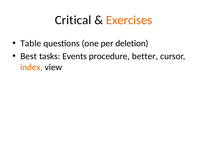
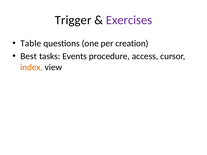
Critical: Critical -> Trigger
Exercises colour: orange -> purple
deletion: deletion -> creation
better: better -> access
